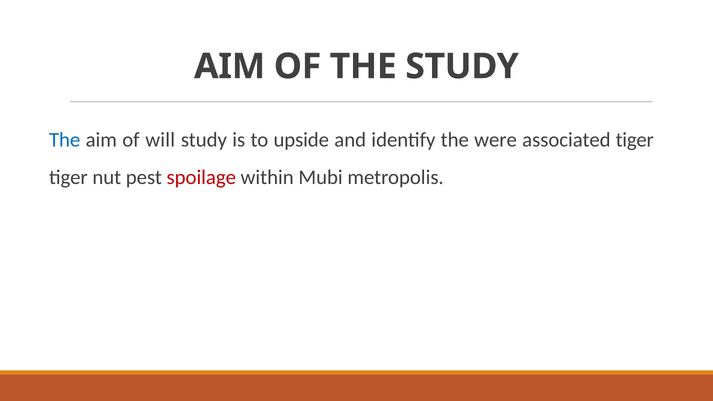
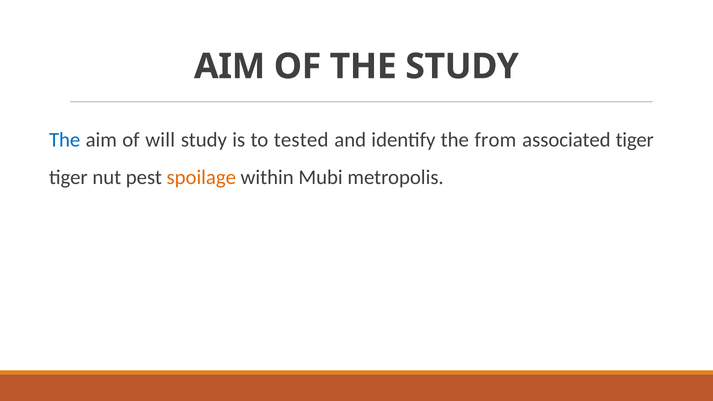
upside: upside -> tested
were: were -> from
spoilage colour: red -> orange
